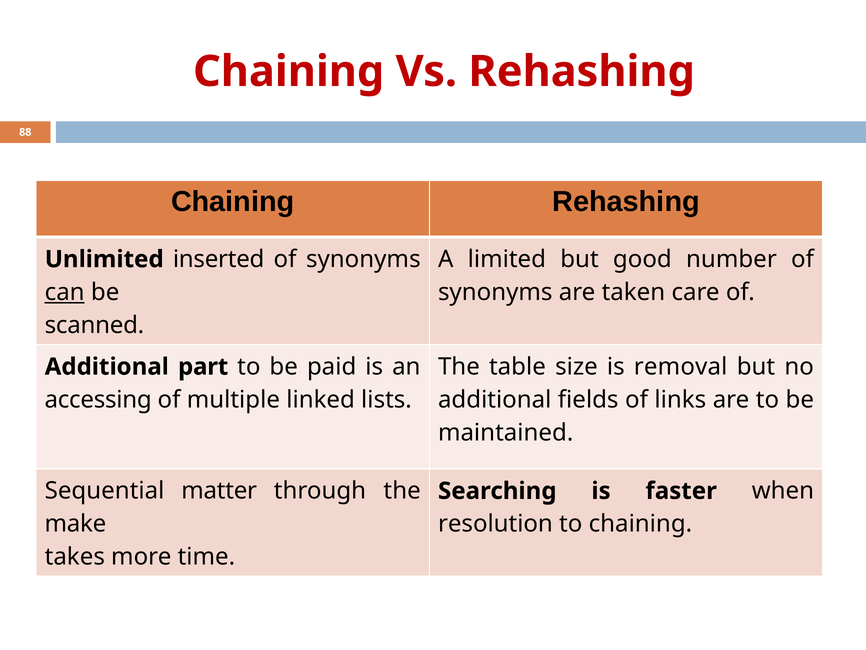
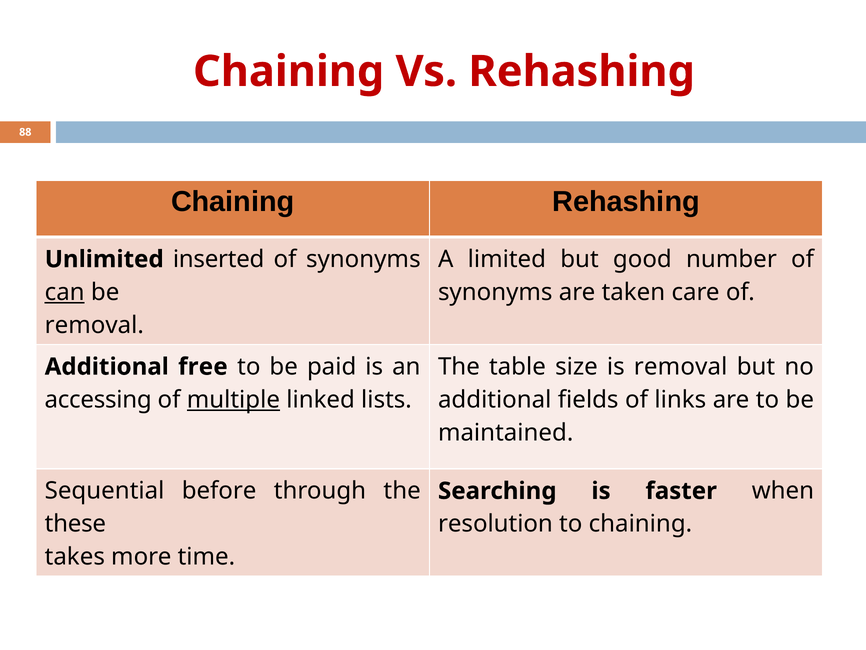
scanned at (94, 325): scanned -> removal
part: part -> free
multiple underline: none -> present
matter: matter -> before
make: make -> these
